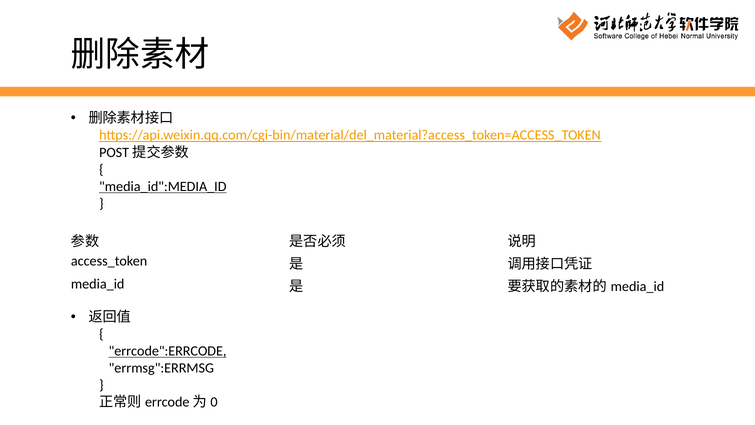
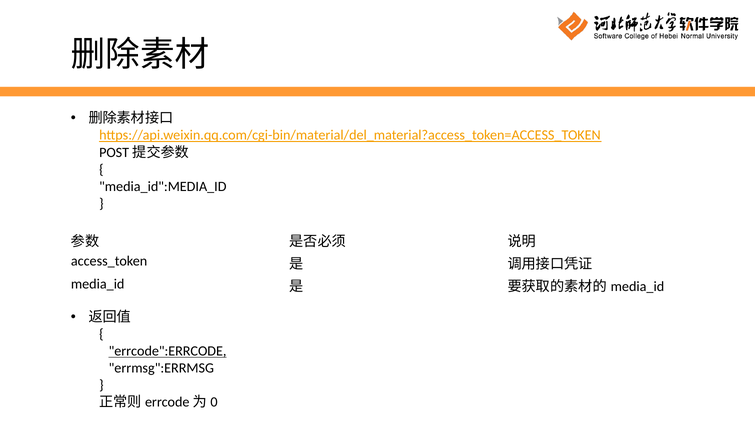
media_id":MEDIA_ID underline: present -> none
